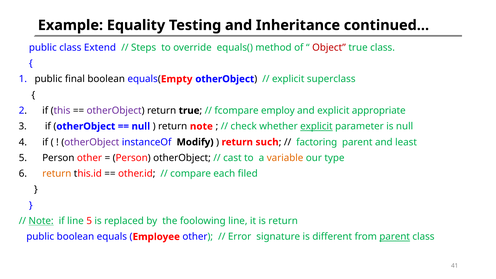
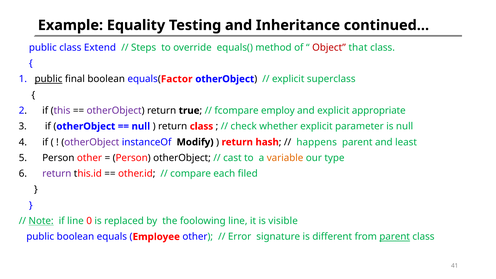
Object true: true -> that
public at (49, 79) underline: none -> present
Empty: Empty -> Factor
return note: note -> class
explicit at (316, 126) underline: present -> none
such: such -> hash
factoring: factoring -> happens
return at (57, 174) colour: orange -> purple
line 5: 5 -> 0
is return: return -> visible
